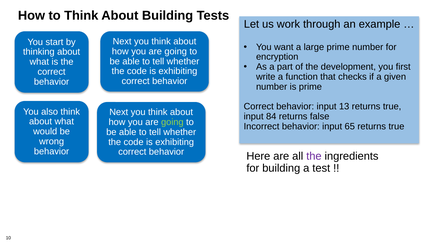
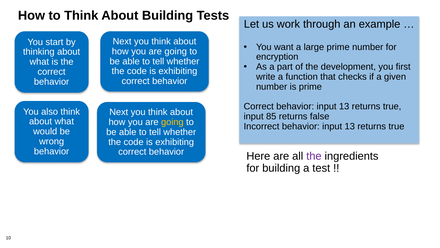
84: 84 -> 85
going at (172, 122) colour: light green -> yellow
Incorrect behavior input 65: 65 -> 13
